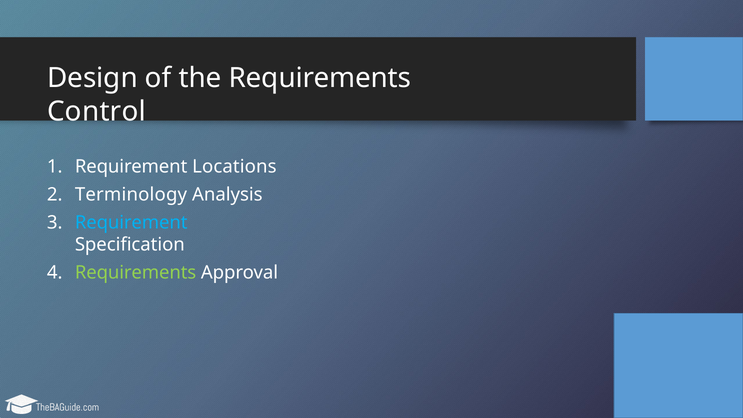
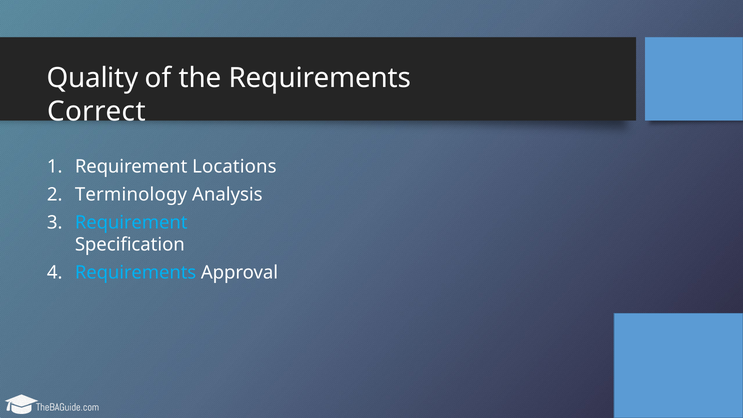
Design: Design -> Quality
Control: Control -> Correct
Requirements at (136, 272) colour: light green -> light blue
